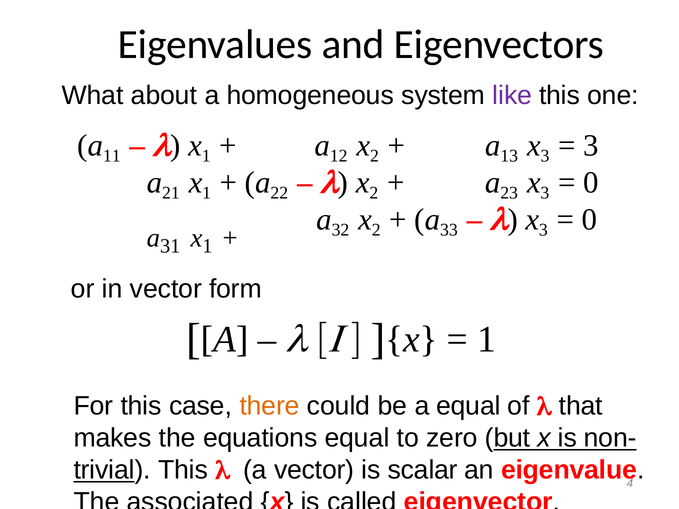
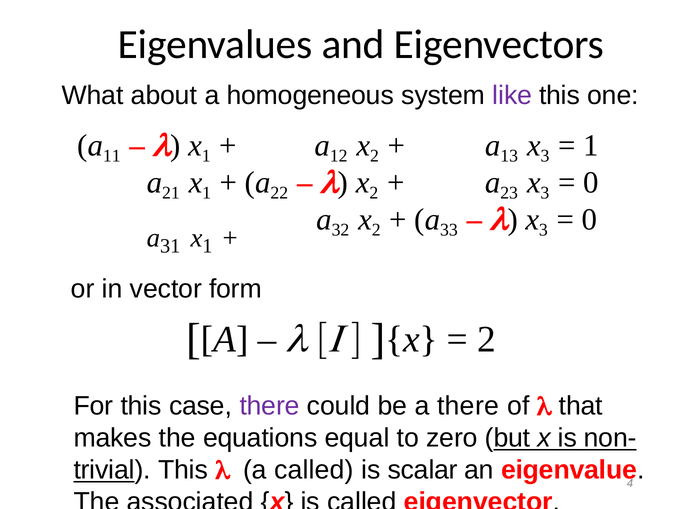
3 at (591, 146): 3 -> 1
1 at (487, 339): 1 -> 2
there at (270, 406) colour: orange -> purple
a equal: equal -> there
a vector: vector -> called
